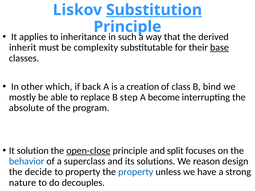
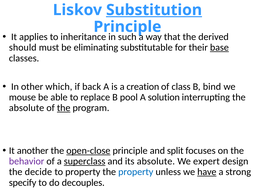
inherit: inherit -> should
complexity: complexity -> eliminating
mostly: mostly -> mouse
step: step -> pool
become: become -> solution
the at (64, 108) underline: none -> present
solution: solution -> another
behavior colour: blue -> purple
superclass underline: none -> present
its solutions: solutions -> absolute
reason: reason -> expert
have underline: none -> present
nature: nature -> specify
